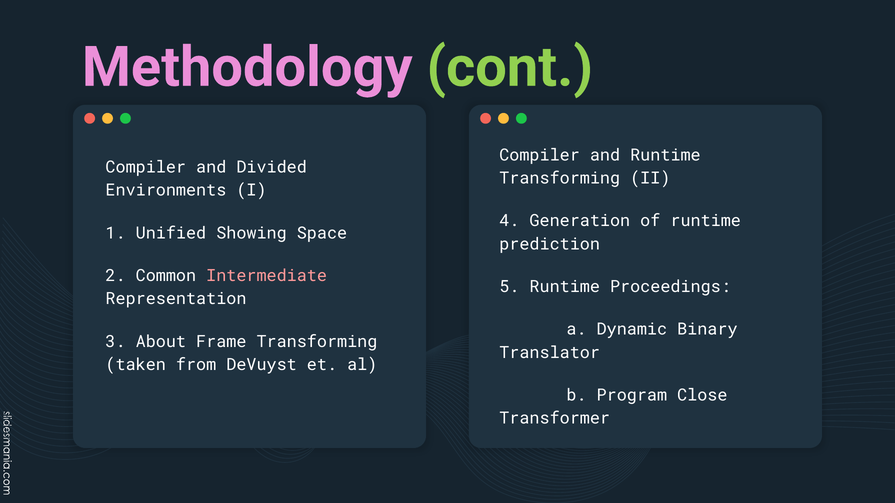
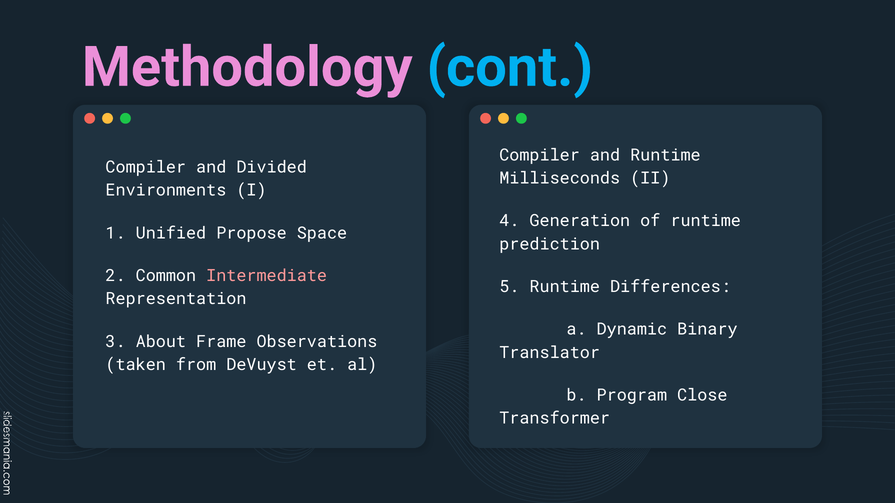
cont colour: light green -> light blue
Transforming at (560, 178): Transforming -> Milliseconds
Showing: Showing -> Propose
Proceedings: Proceedings -> Differences
Frame Transforming: Transforming -> Observations
